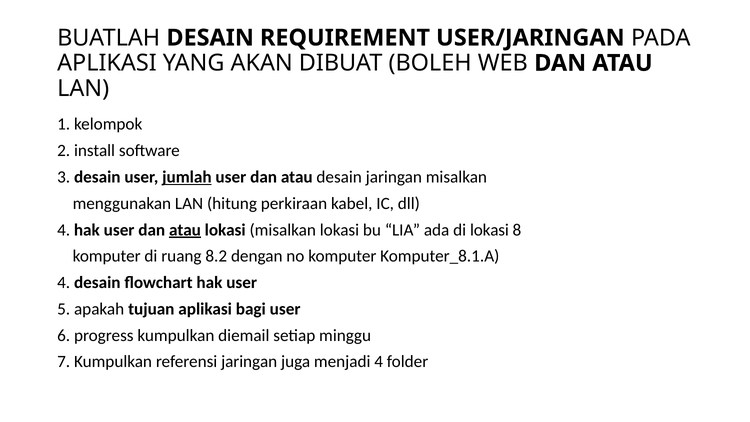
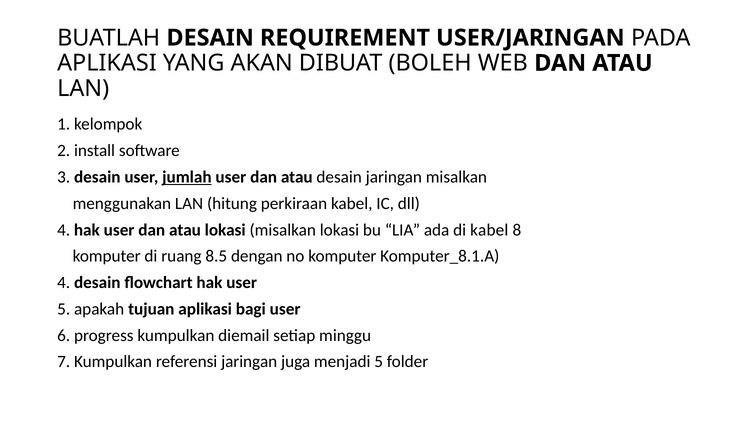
atau at (185, 230) underline: present -> none
di lokasi: lokasi -> kabel
8.2: 8.2 -> 8.5
menjadi 4: 4 -> 5
